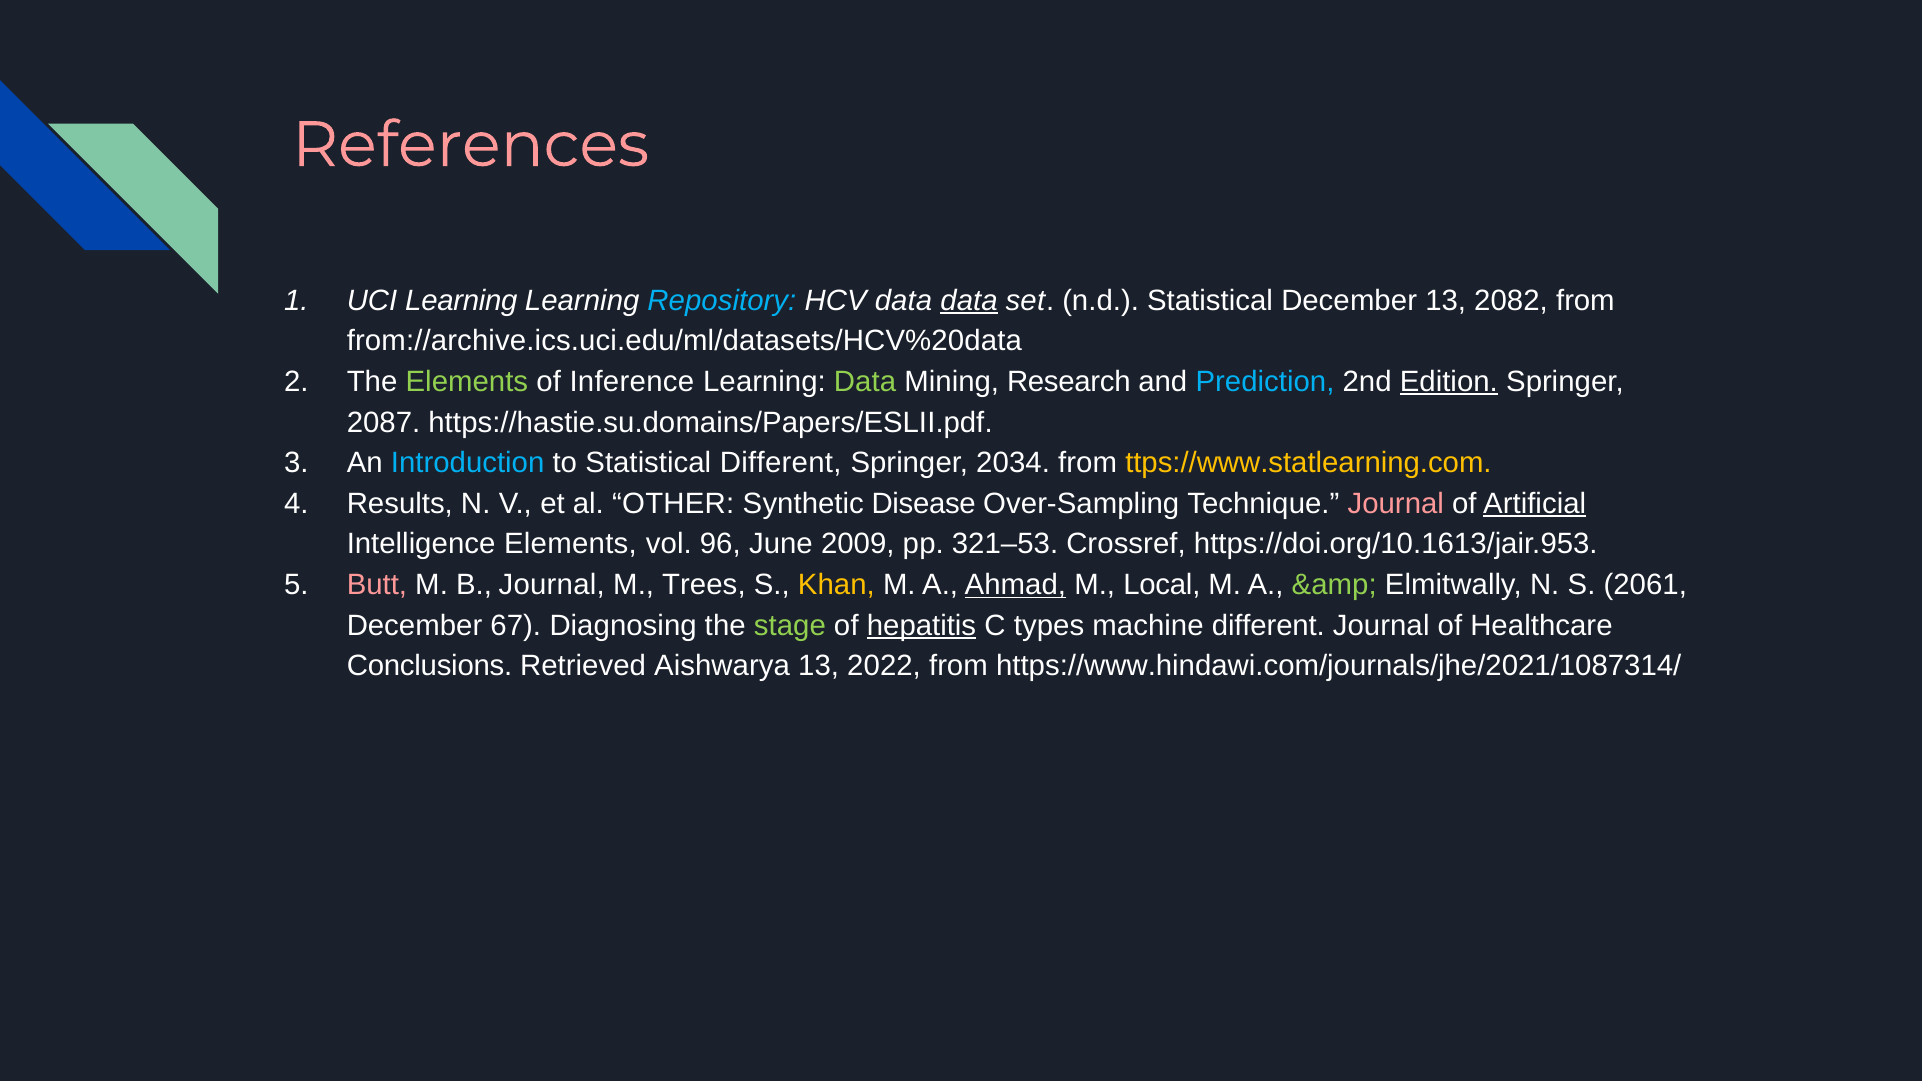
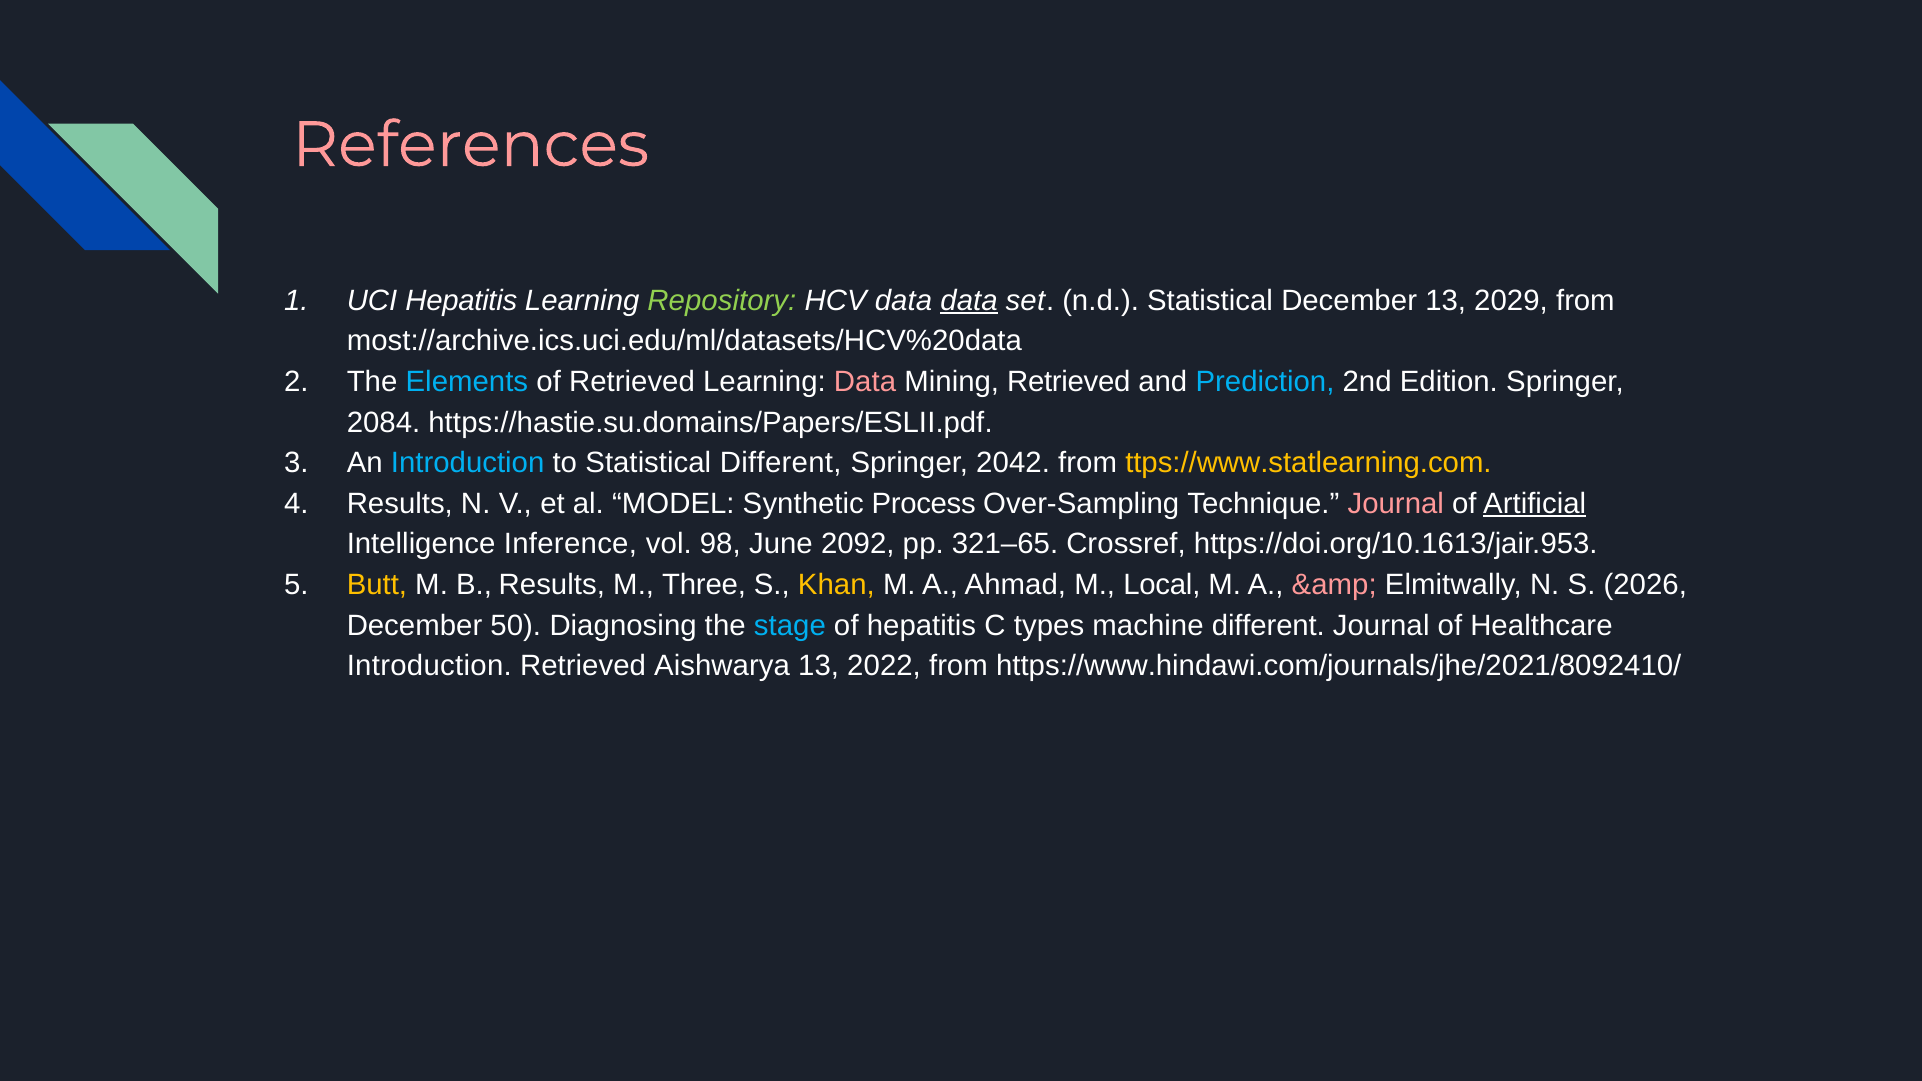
UCI Learning: Learning -> Hepatitis
Repository colour: light blue -> light green
2082: 2082 -> 2029
from://archive.ics.uci.edu/ml/datasets/HCV%20data: from://archive.ics.uci.edu/ml/datasets/HCV%20data -> most://archive.ics.uci.edu/ml/datasets/HCV%20data
Elements at (467, 382) colour: light green -> light blue
of Inference: Inference -> Retrieved
Data at (865, 382) colour: light green -> pink
Mining Research: Research -> Retrieved
Edition underline: present -> none
2087: 2087 -> 2084
2034: 2034 -> 2042
OTHER: OTHER -> MODEL
Disease: Disease -> Process
Intelligence Elements: Elements -> Inference
96: 96 -> 98
2009: 2009 -> 2092
321–53: 321–53 -> 321–65
Butt colour: pink -> yellow
B Journal: Journal -> Results
Trees: Trees -> Three
Ahmad underline: present -> none
&amp colour: light green -> pink
2061: 2061 -> 2026
67: 67 -> 50
stage colour: light green -> light blue
hepatitis at (921, 626) underline: present -> none
Conclusions at (430, 666): Conclusions -> Introduction
https://www.hindawi.com/journals/jhe/2021/1087314/: https://www.hindawi.com/journals/jhe/2021/1087314/ -> https://www.hindawi.com/journals/jhe/2021/8092410/
